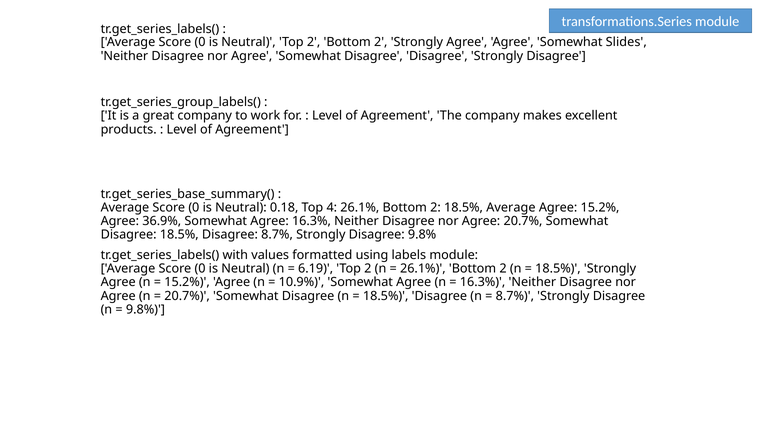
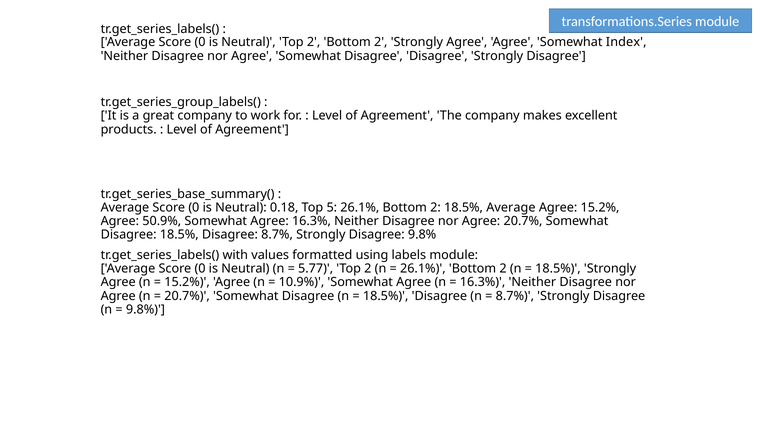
Slides: Slides -> Index
4: 4 -> 5
36.9%: 36.9% -> 50.9%
6.19: 6.19 -> 5.77
